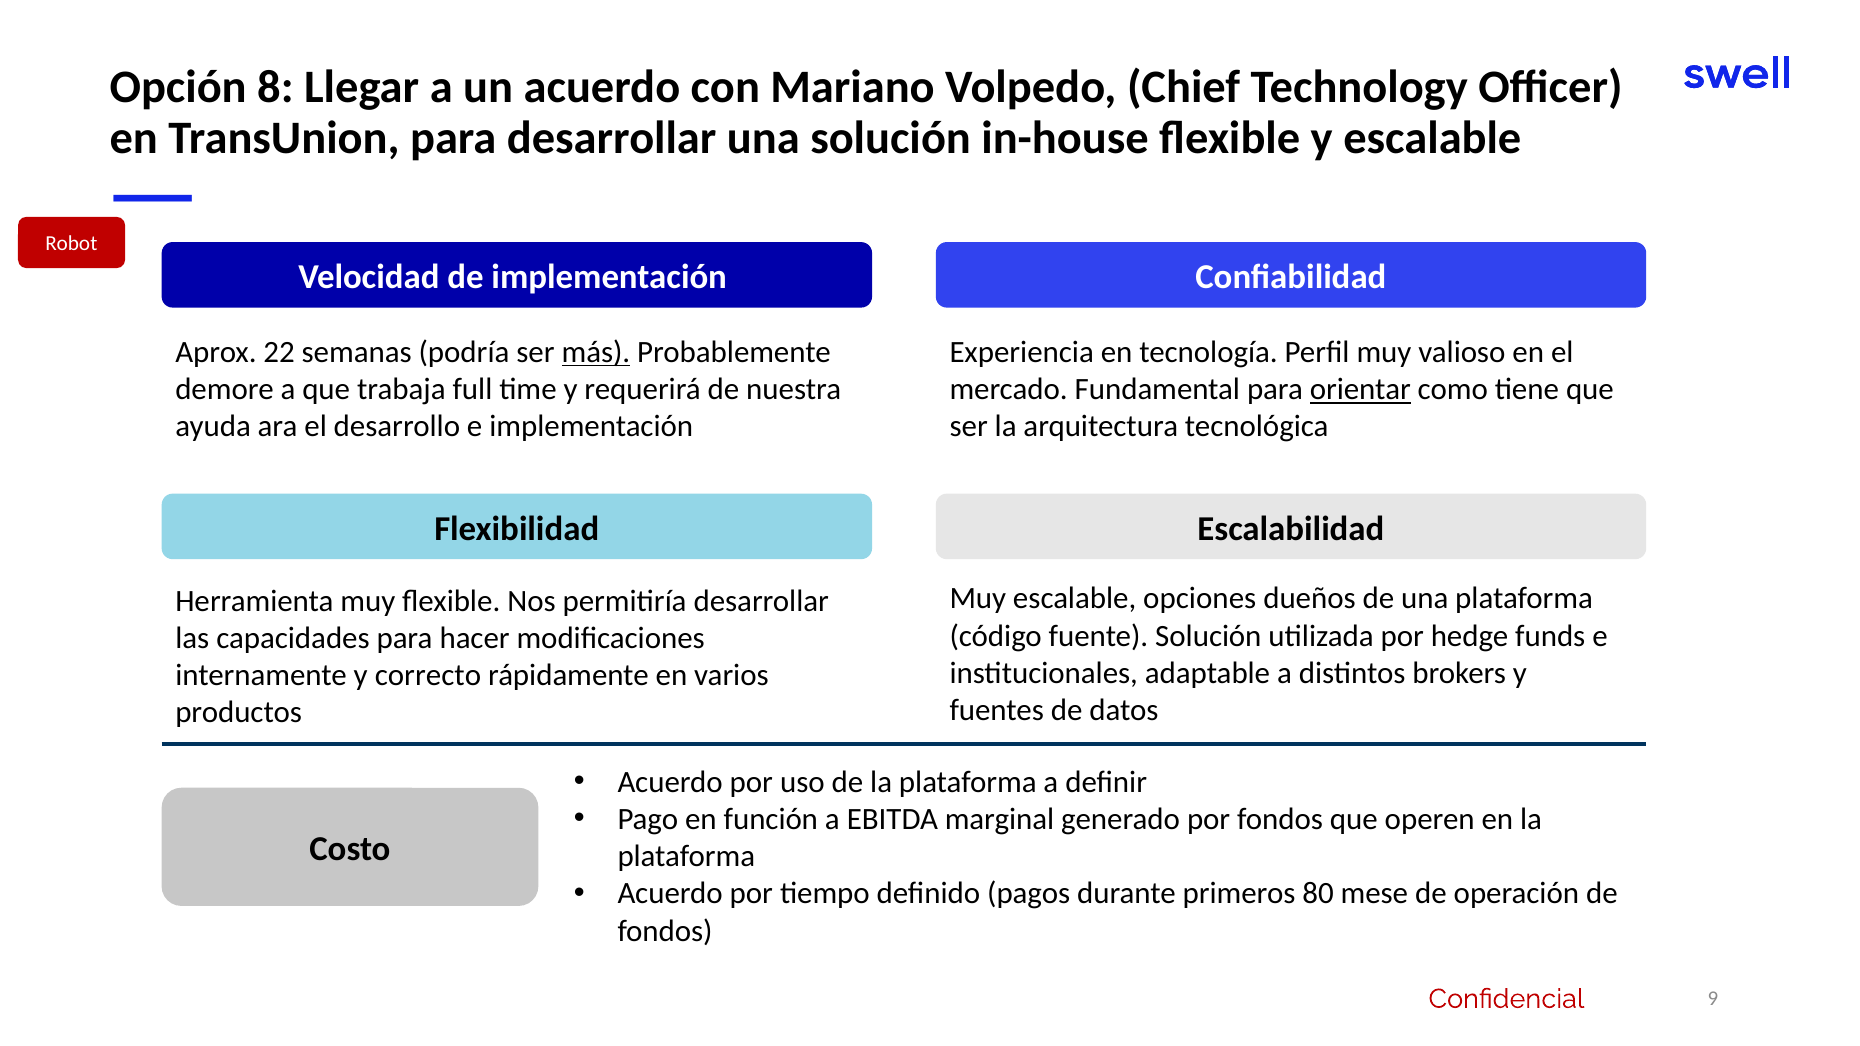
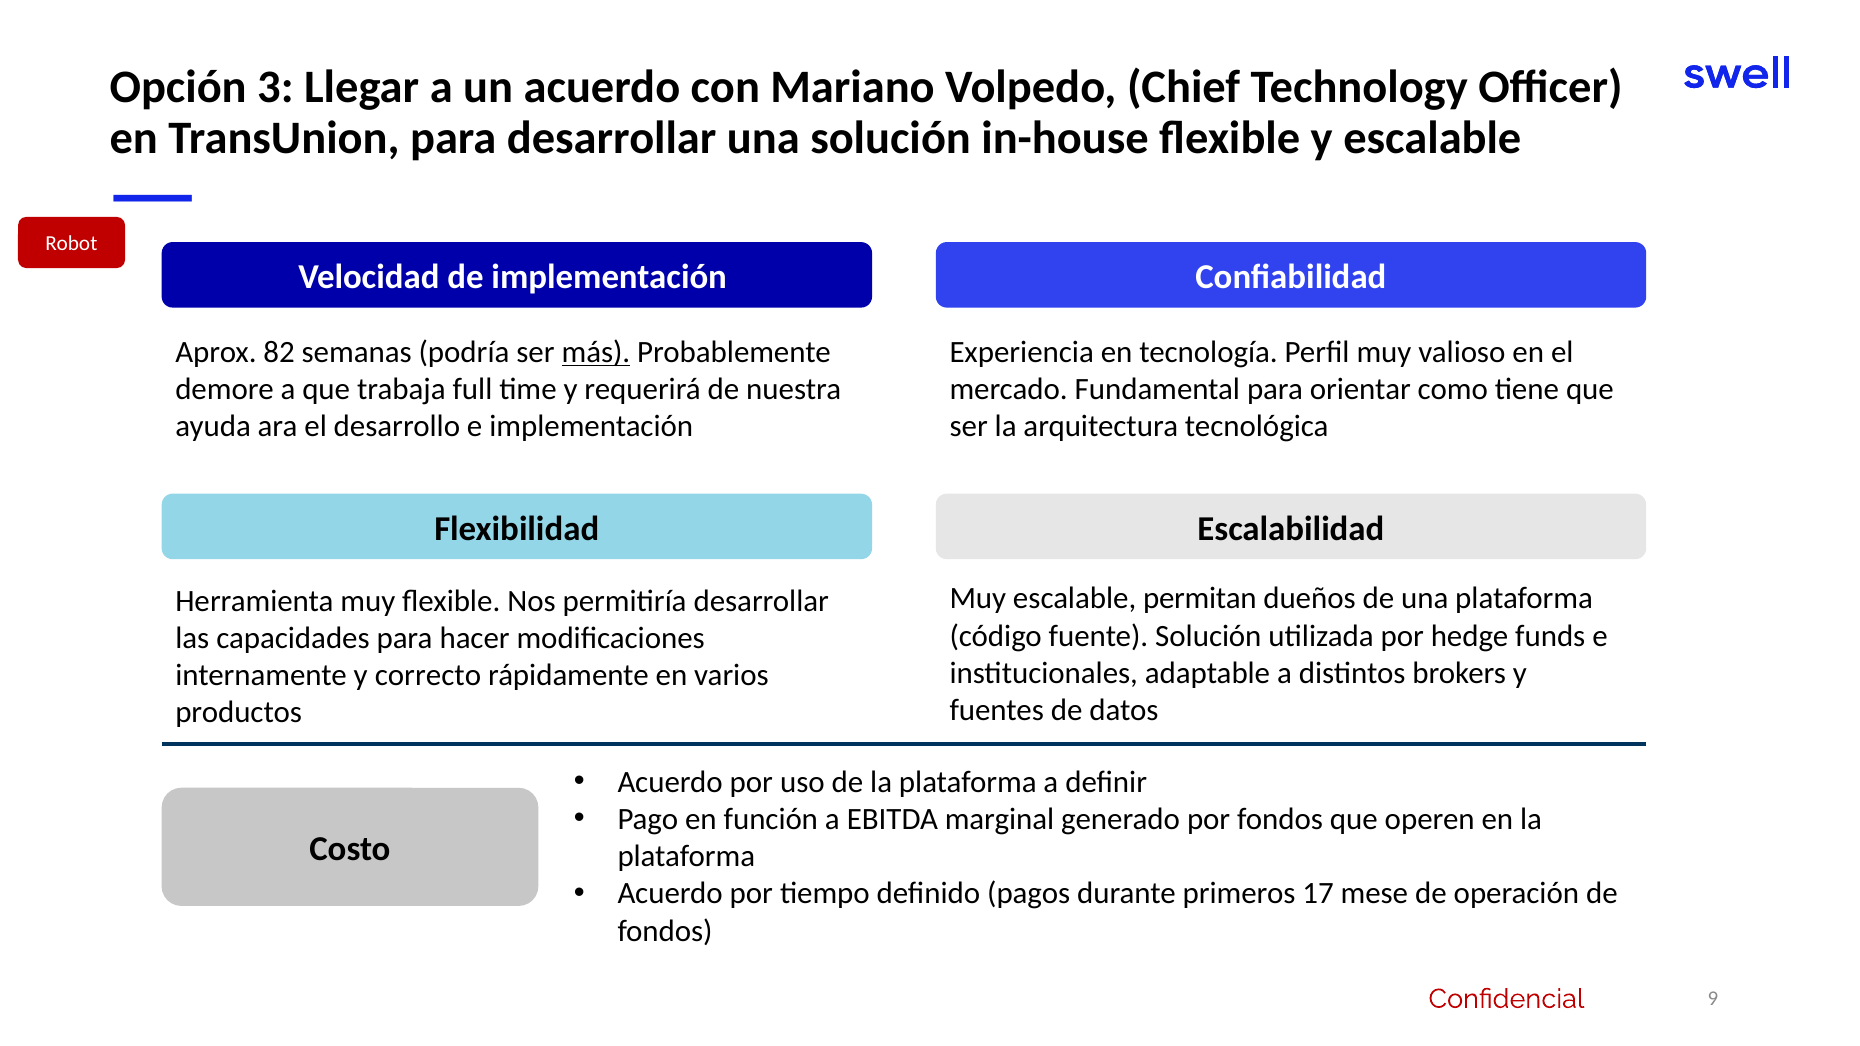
8: 8 -> 3
22: 22 -> 82
orientar underline: present -> none
opciones: opciones -> permitan
80: 80 -> 17
